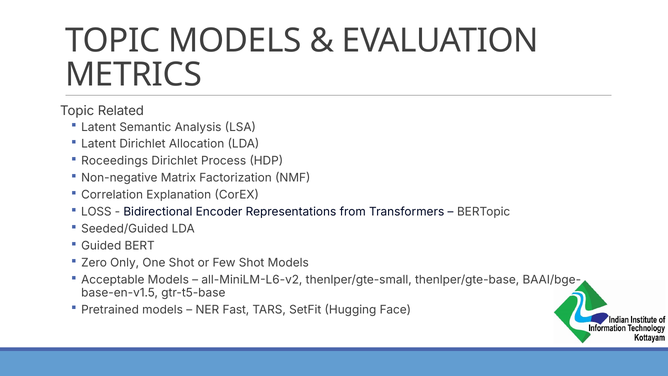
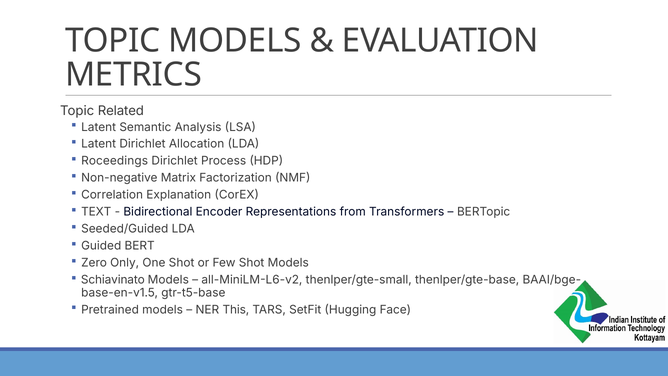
LOSS: LOSS -> TEXT
Acceptable: Acceptable -> Schiavinato
Fast: Fast -> This
